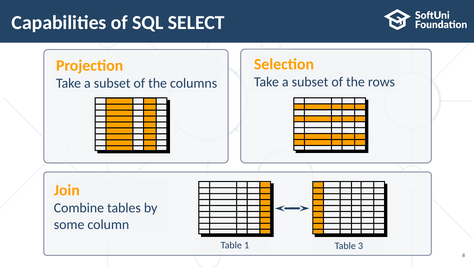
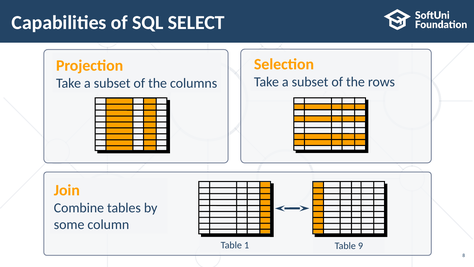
3: 3 -> 9
